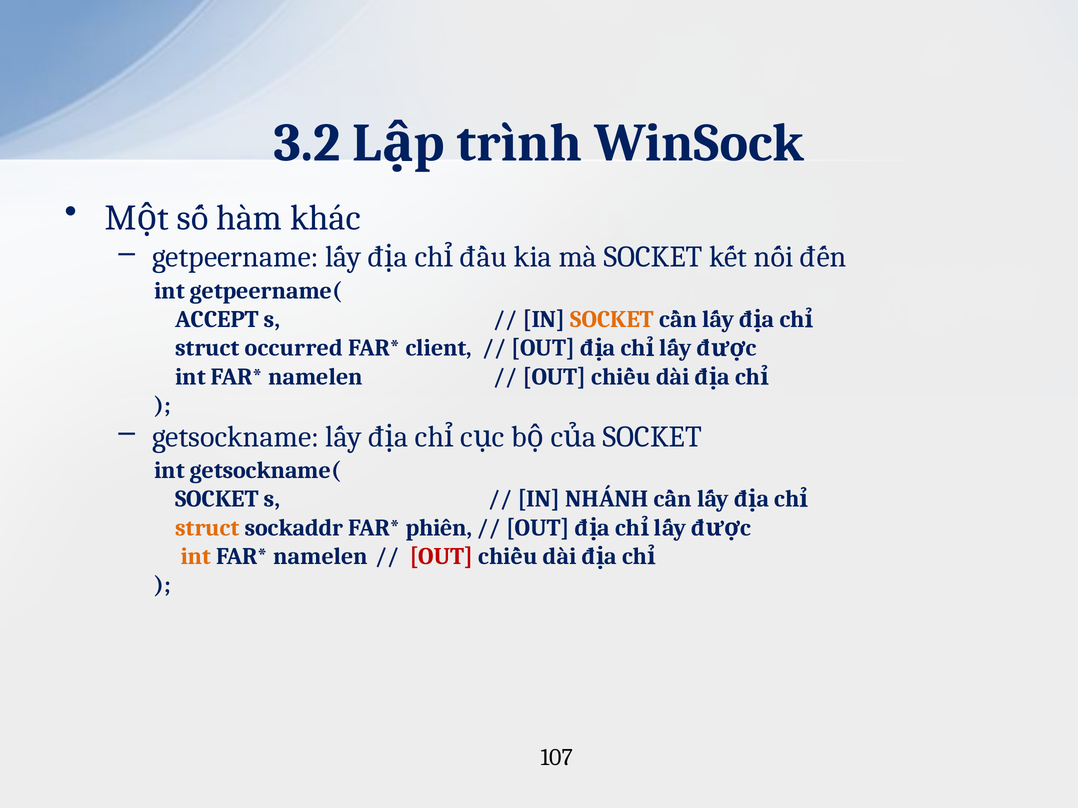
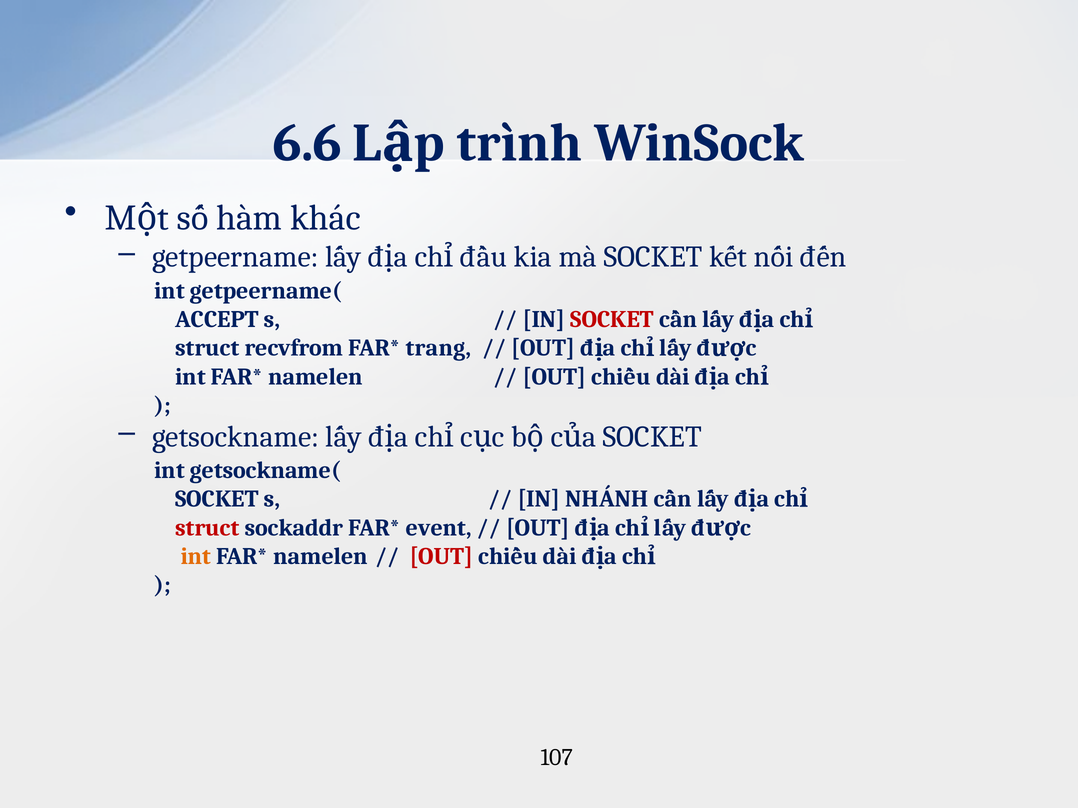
3.2: 3.2 -> 6.6
SOCKET at (612, 320) colour: orange -> red
occurred: occurred -> recvfrom
client: client -> trang
struct at (207, 528) colour: orange -> red
phiên: phiên -> event
